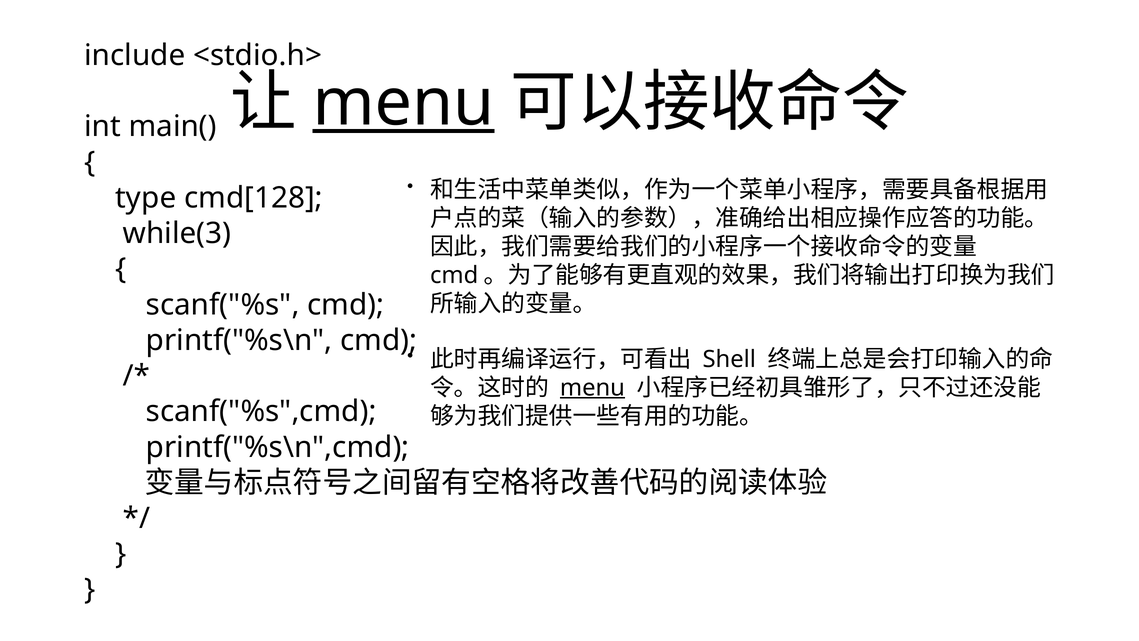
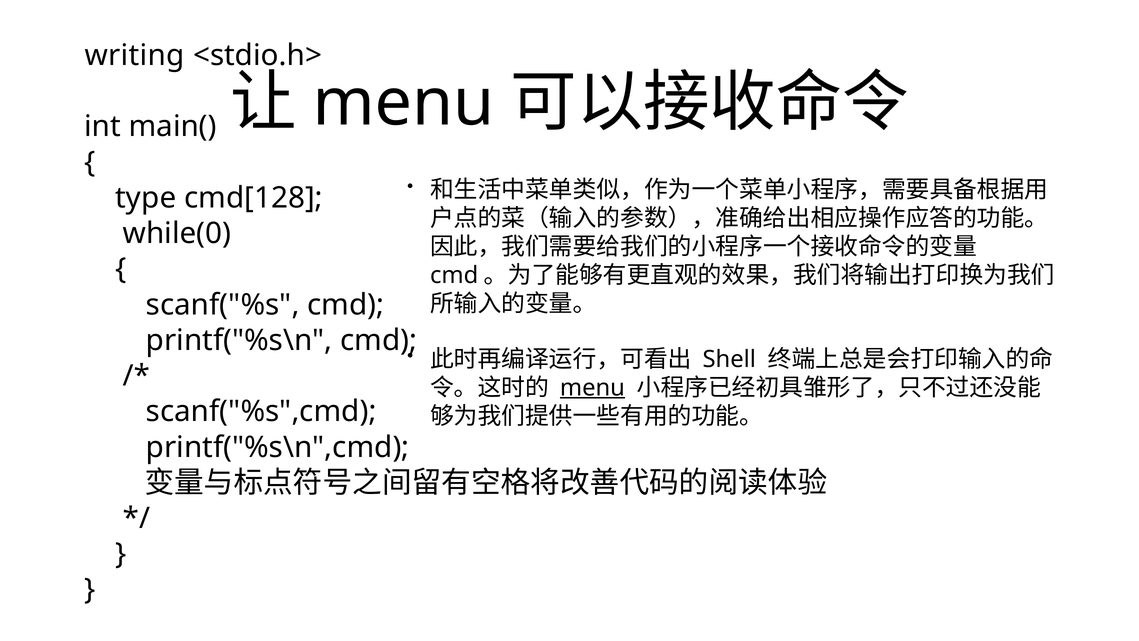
include: include -> writing
menu at (403, 103) underline: present -> none
while(3: while(3 -> while(0
